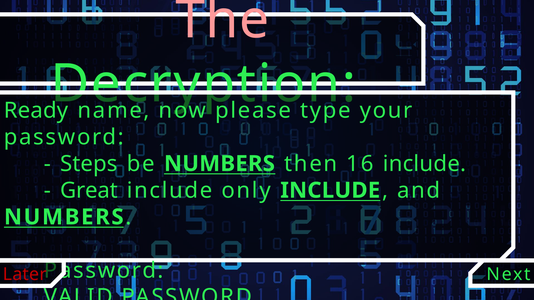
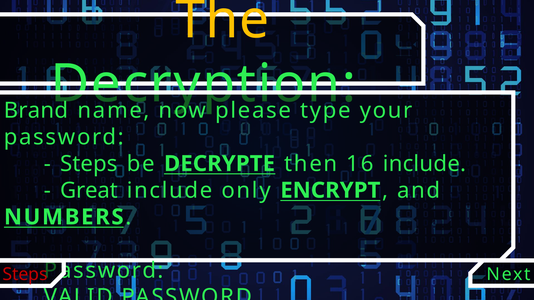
The colour: pink -> yellow
Ready: Ready -> Brand
be NUMBERS: NUMBERS -> DECRYPTE
only INCLUDE: INCLUDE -> ENCRYPT
Later at (25, 275): Later -> Steps
